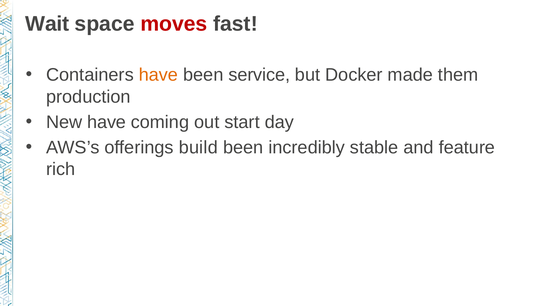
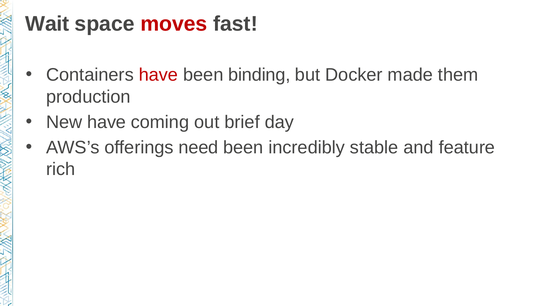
have at (158, 75) colour: orange -> red
service: service -> binding
start: start -> brief
build: build -> need
